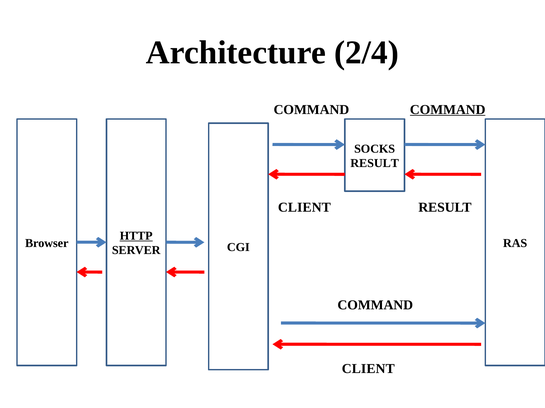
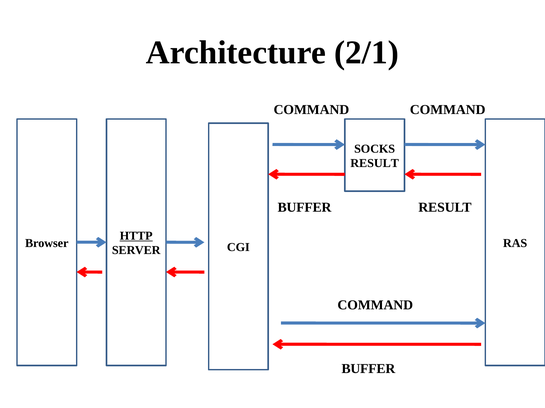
2/4: 2/4 -> 2/1
COMMAND at (448, 110) underline: present -> none
CLIENT at (304, 208): CLIENT -> BUFFER
CLIENT at (368, 369): CLIENT -> BUFFER
